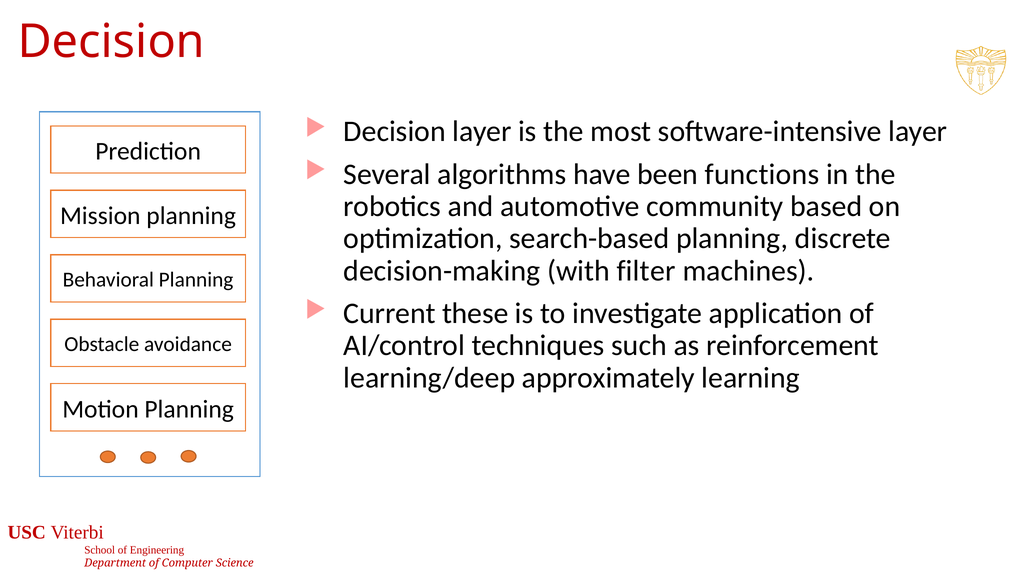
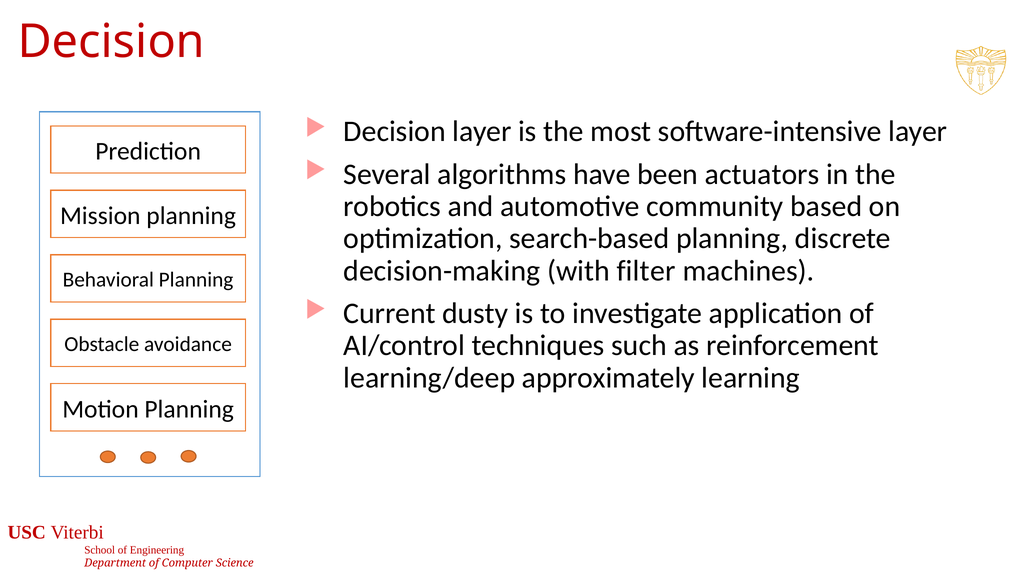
functions: functions -> actuators
these: these -> dusty
